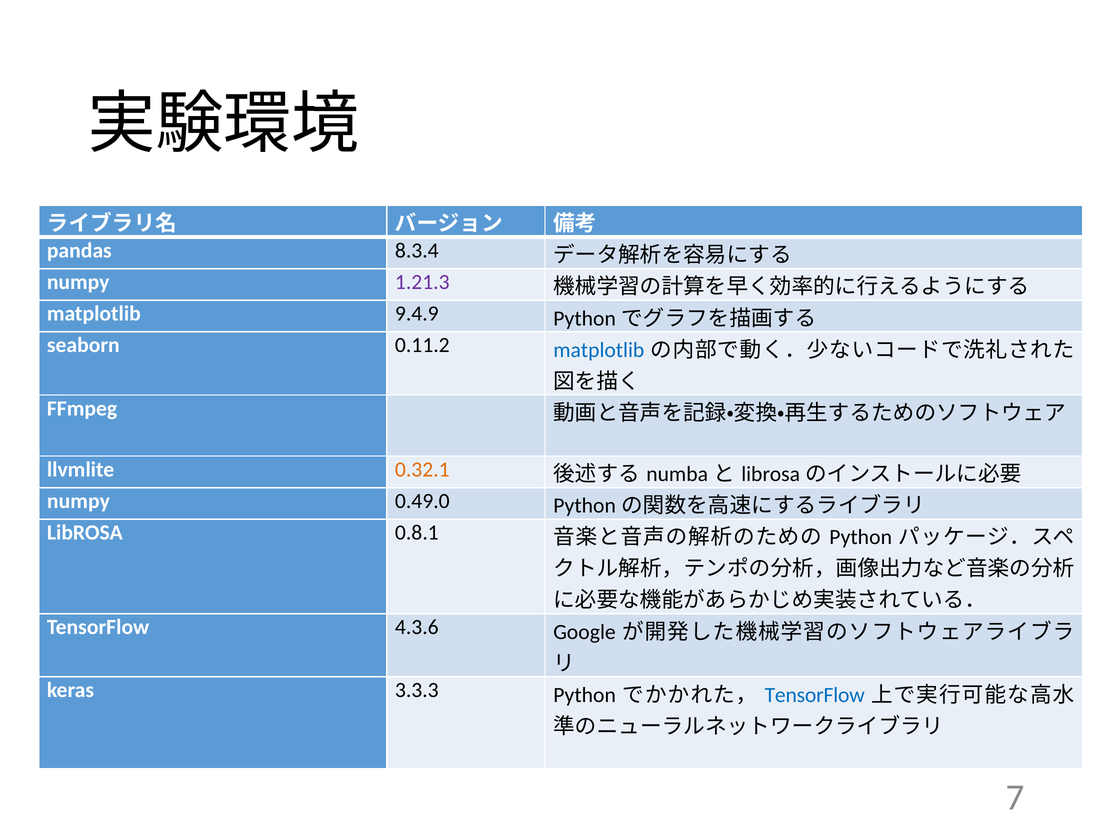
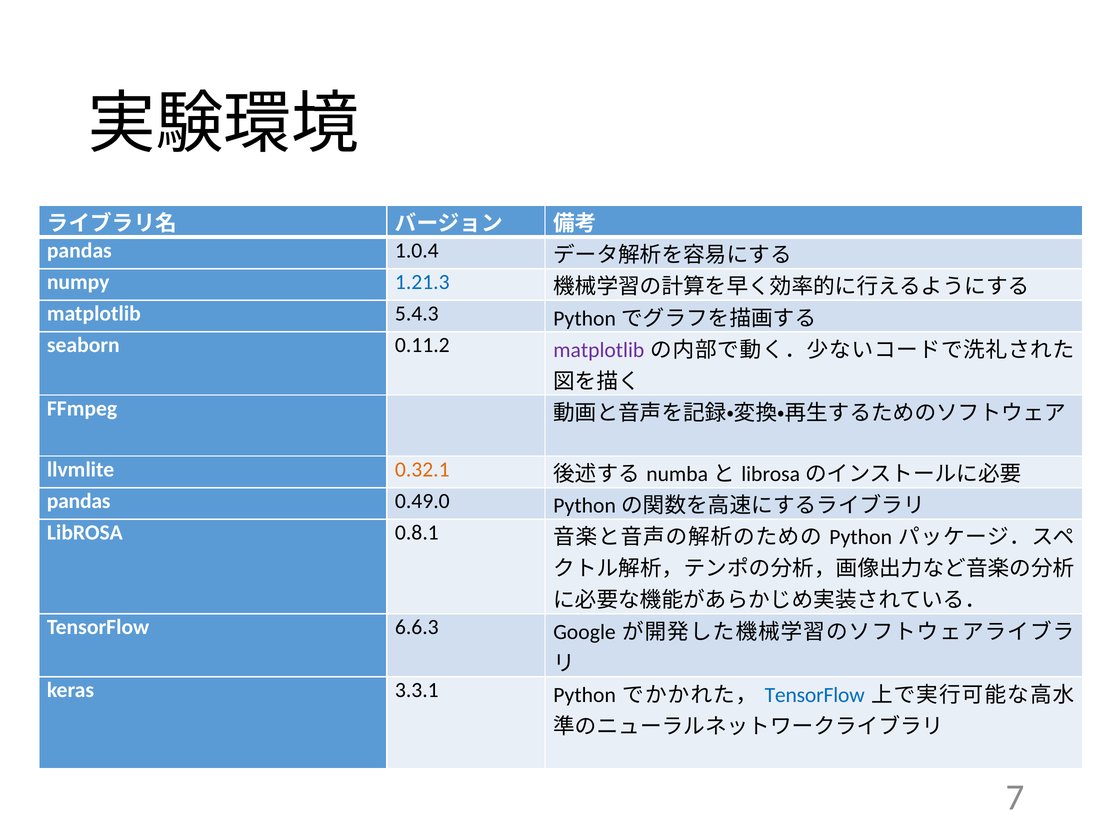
8.3.4: 8.3.4 -> 1.0.4
1.21.3 colour: purple -> blue
9.4.9: 9.4.9 -> 5.4.3
matplotlib at (599, 350) colour: blue -> purple
numpy at (78, 501): numpy -> pandas
4.3.6: 4.3.6 -> 6.6.3
3.3.3: 3.3.3 -> 3.3.1
